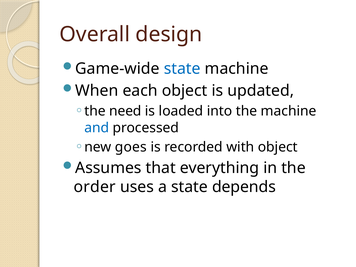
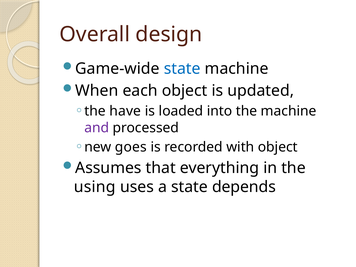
need: need -> have
and colour: blue -> purple
order: order -> using
